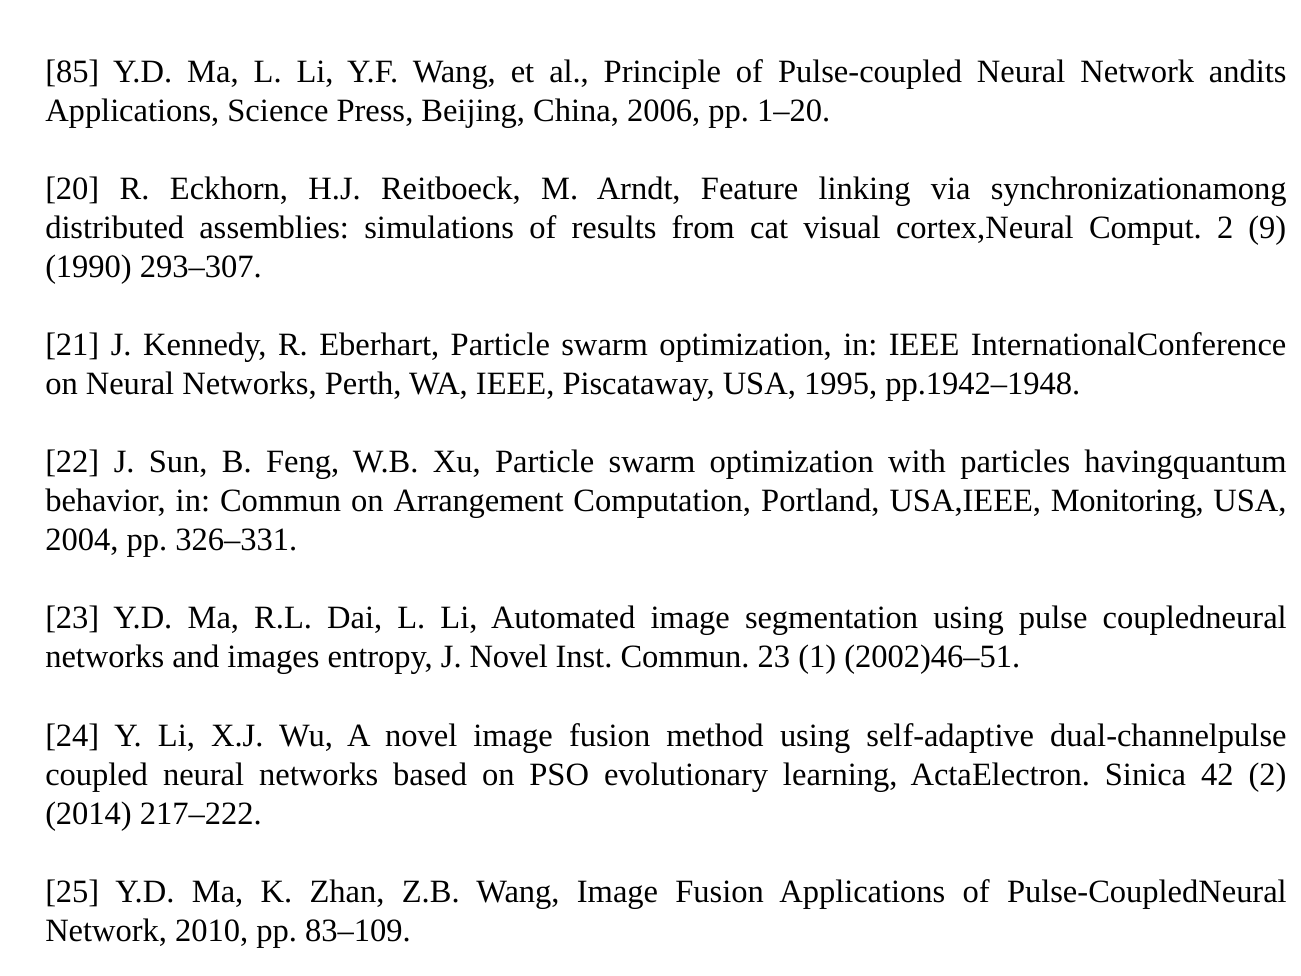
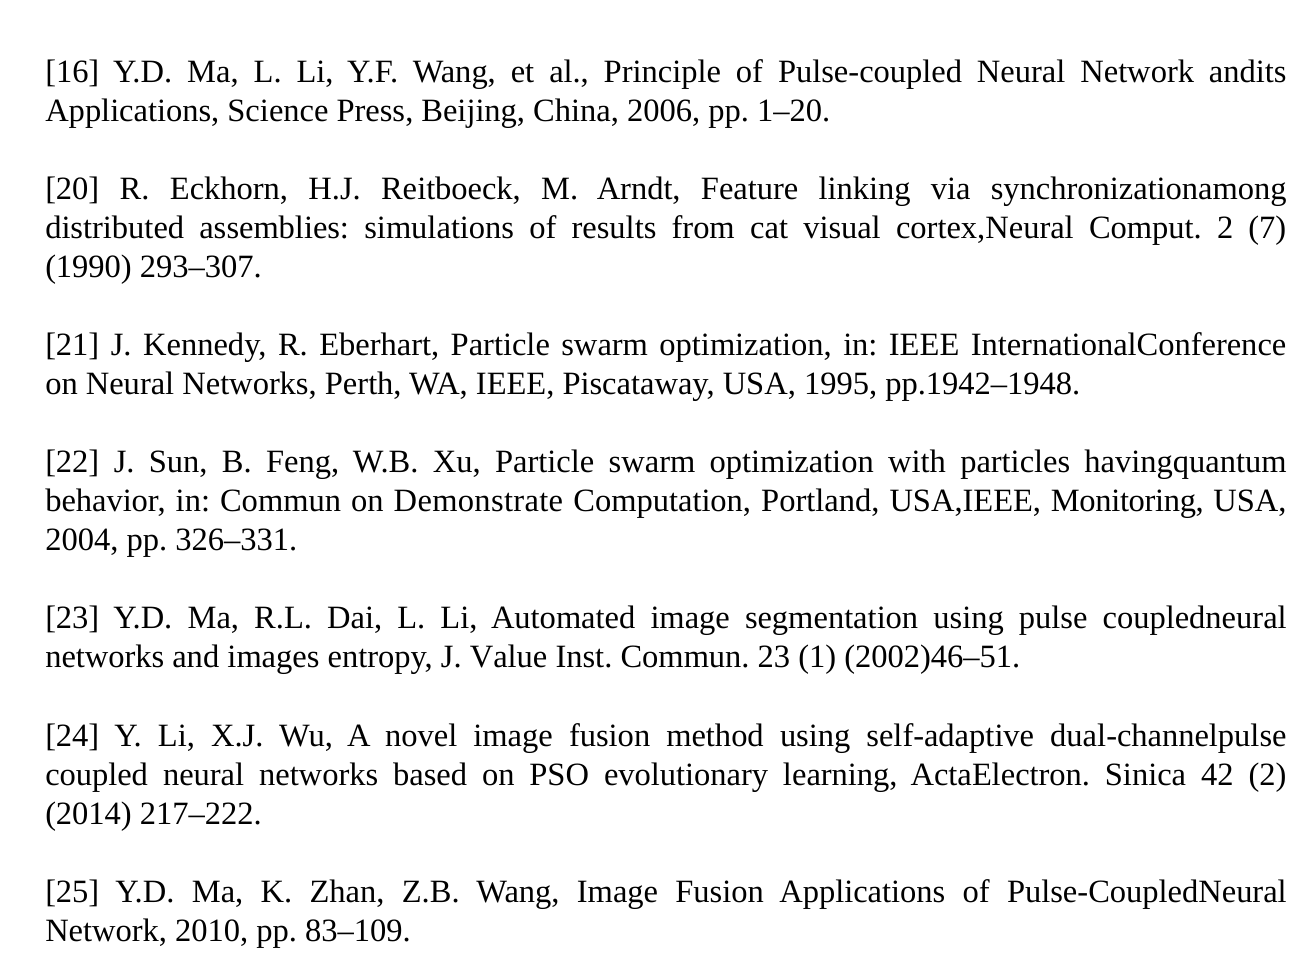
85: 85 -> 16
9: 9 -> 7
Arrangement: Arrangement -> Demonstrate
J Novel: Novel -> Value
